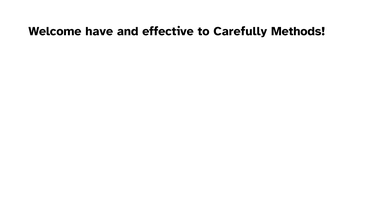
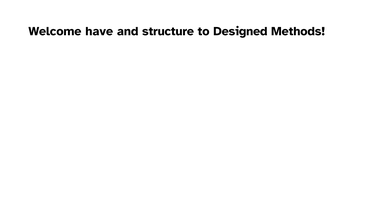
effective: effective -> structure
Carefully: Carefully -> Designed
